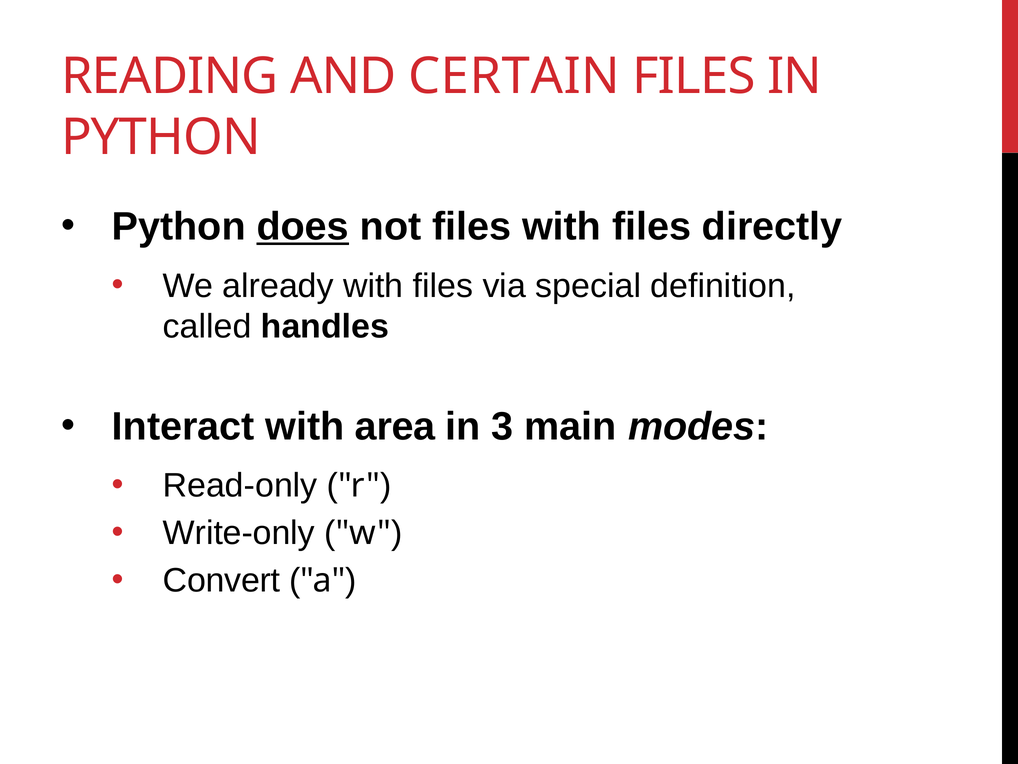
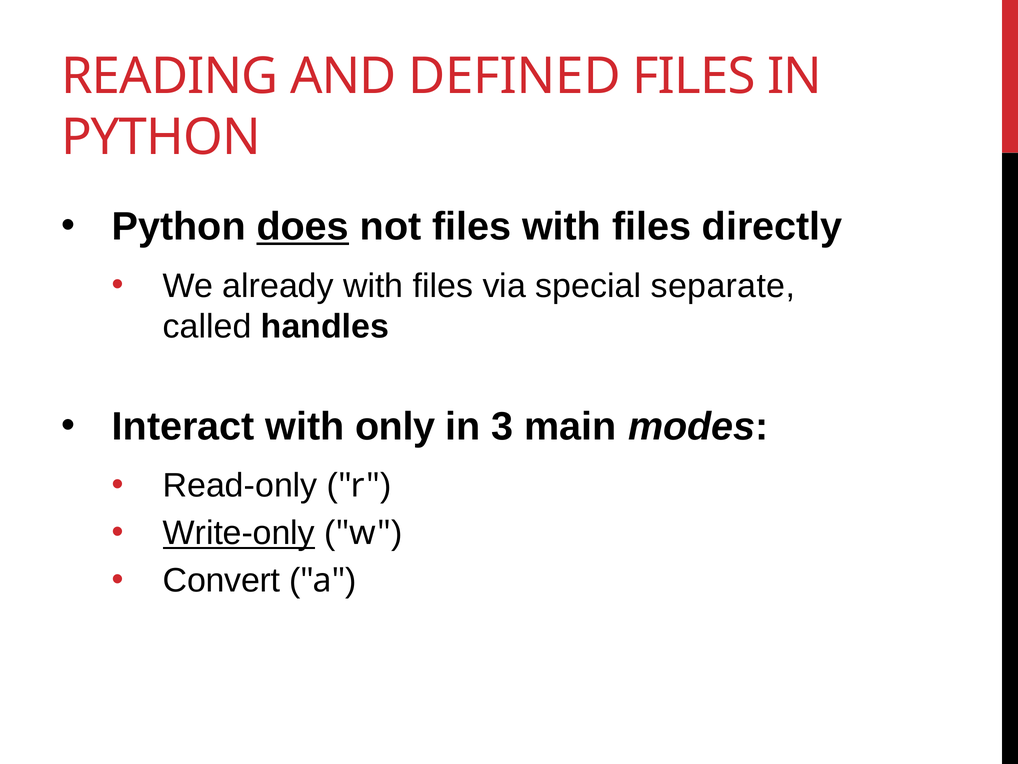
CERTAIN: CERTAIN -> DEFINED
definition: definition -> separate
area: area -> only
Write-only underline: none -> present
